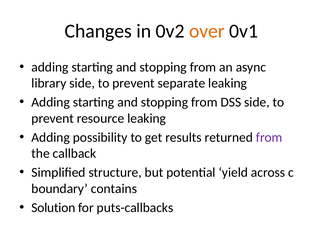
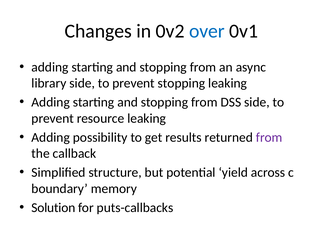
over colour: orange -> blue
prevent separate: separate -> stopping
contains: contains -> memory
